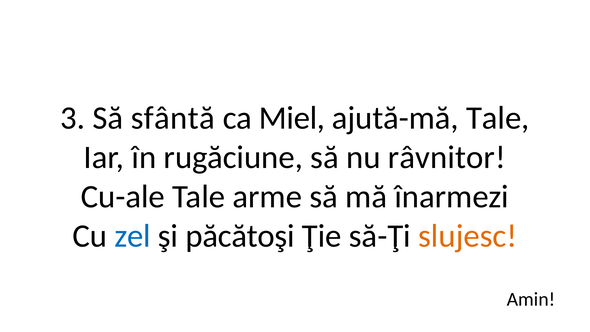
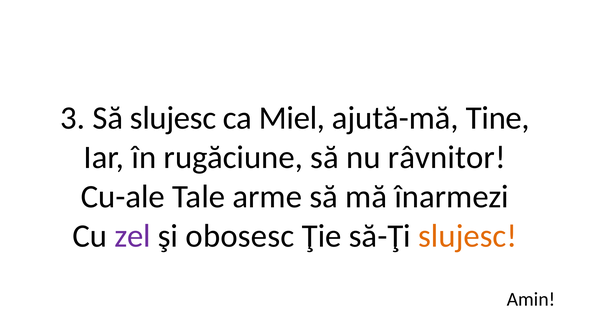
Să sfântă: sfântă -> slujesc
ajută-mă Tale: Tale -> Tine
zel colour: blue -> purple
păcătoşi: păcătoşi -> obosesc
